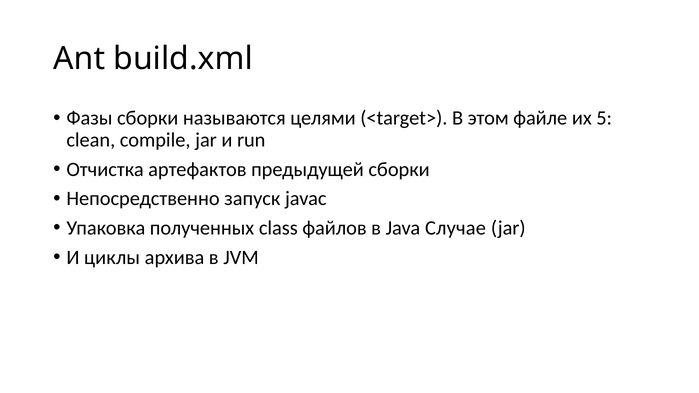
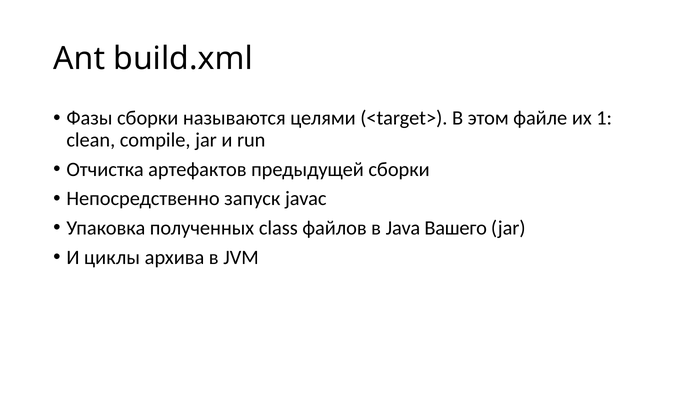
5: 5 -> 1
Случае: Случае -> Вашего
